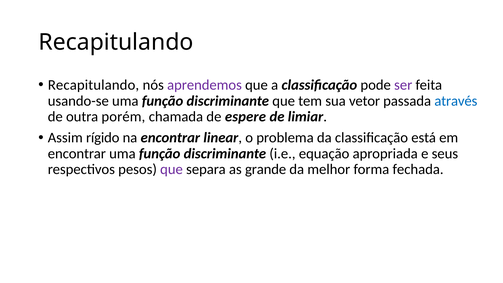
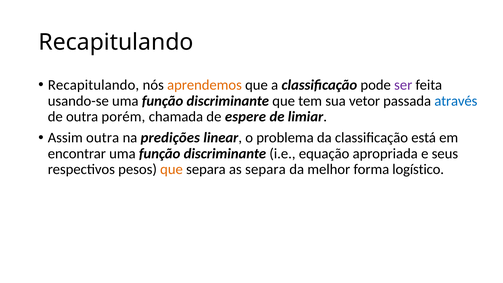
aprendemos colour: purple -> orange
Assim rígido: rígido -> outra
na encontrar: encontrar -> predições
que at (171, 169) colour: purple -> orange
as grande: grande -> separa
fechada: fechada -> logístico
